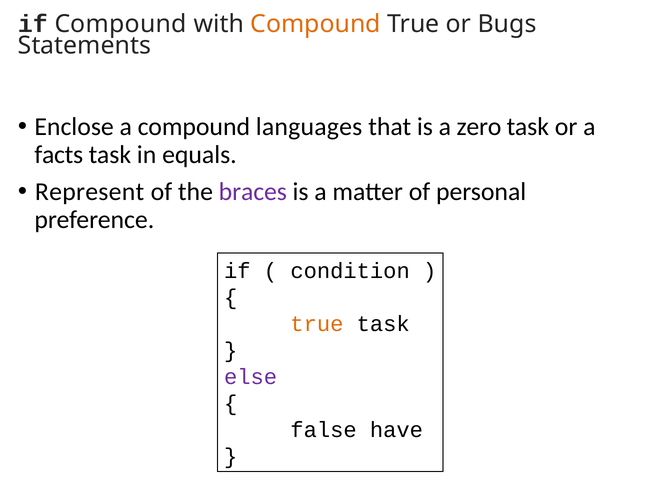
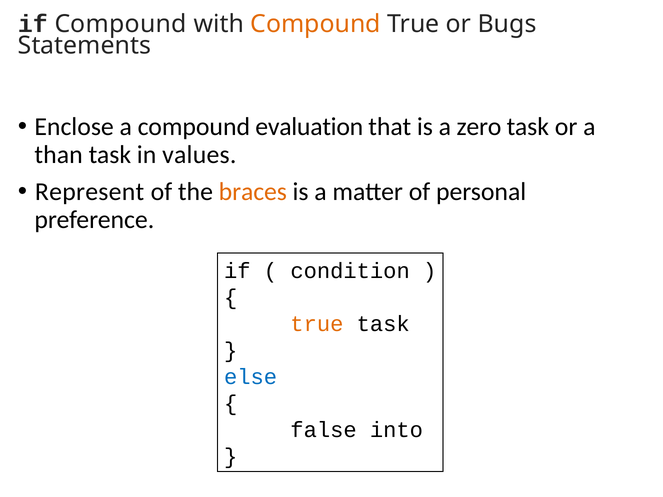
languages: languages -> evaluation
facts: facts -> than
equals: equals -> values
braces colour: purple -> orange
else colour: purple -> blue
have: have -> into
